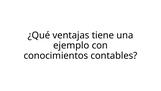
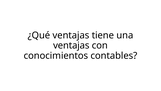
ejemplo at (71, 45): ejemplo -> ventajas
